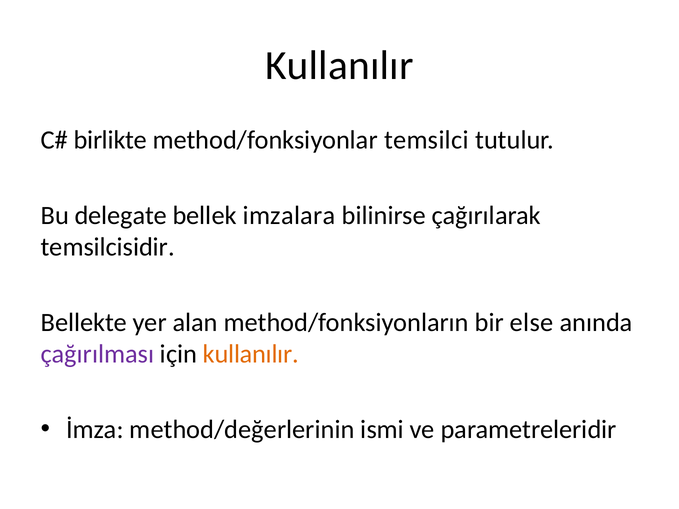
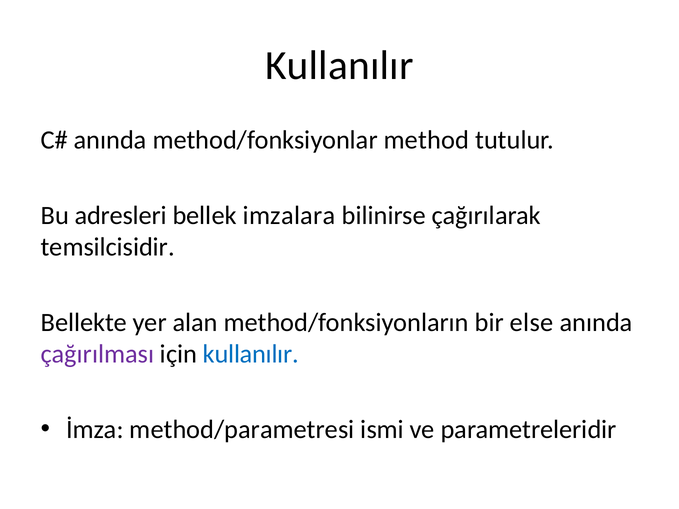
birlikte at (110, 140): birlikte -> anında
temsilci: temsilci -> method
delegate: delegate -> adresleri
kullanılır at (251, 354) colour: orange -> blue
method/değerlerinin: method/değerlerinin -> method/parametresi
